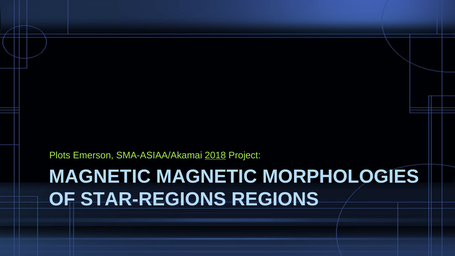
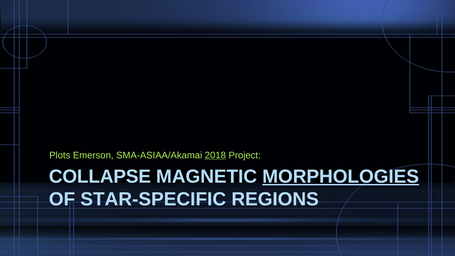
MAGNETIC at (100, 176): MAGNETIC -> COLLAPSE
MORPHOLOGIES underline: none -> present
STAR-REGIONS: STAR-REGIONS -> STAR-SPECIFIC
